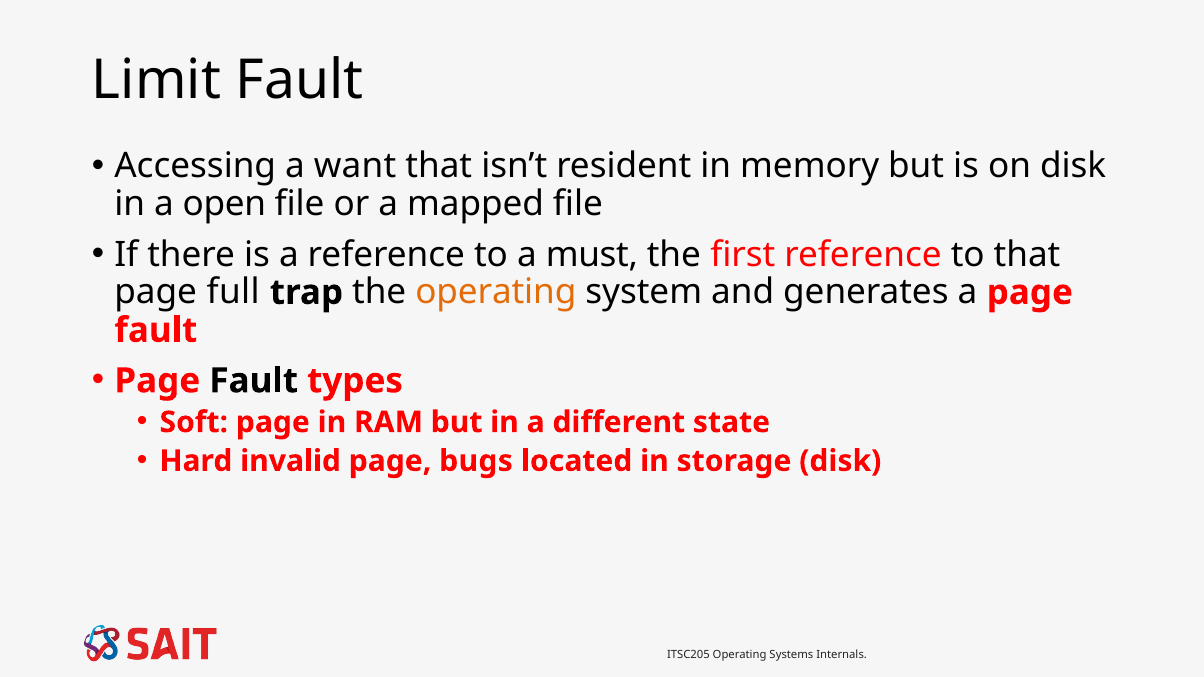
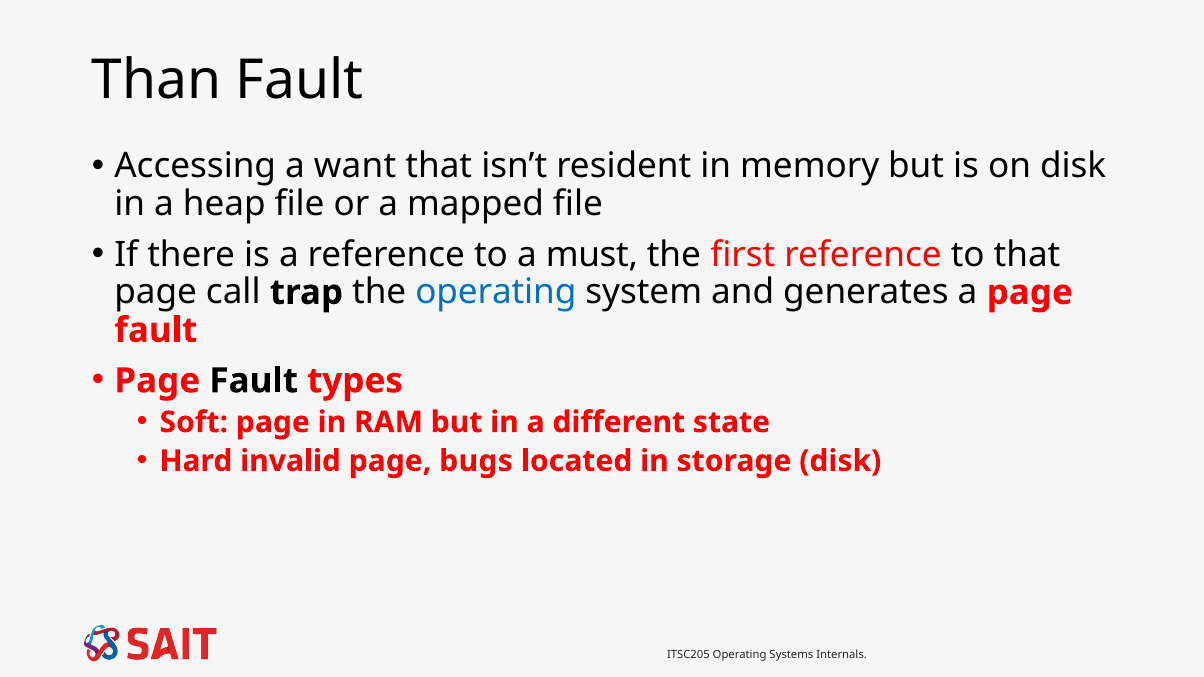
Limit: Limit -> Than
open: open -> heap
full: full -> call
operating at (496, 292) colour: orange -> blue
